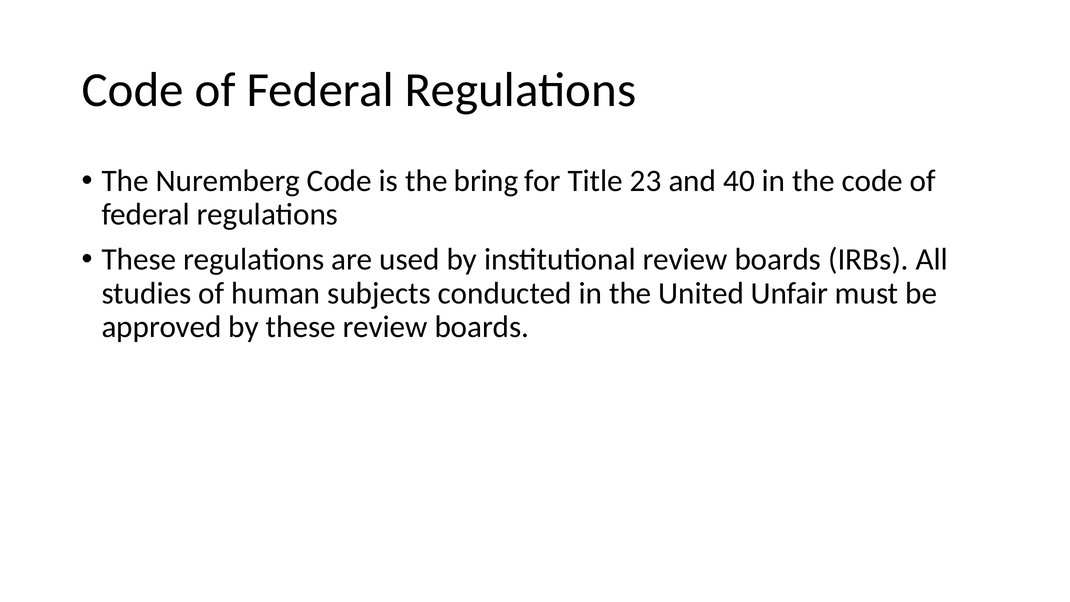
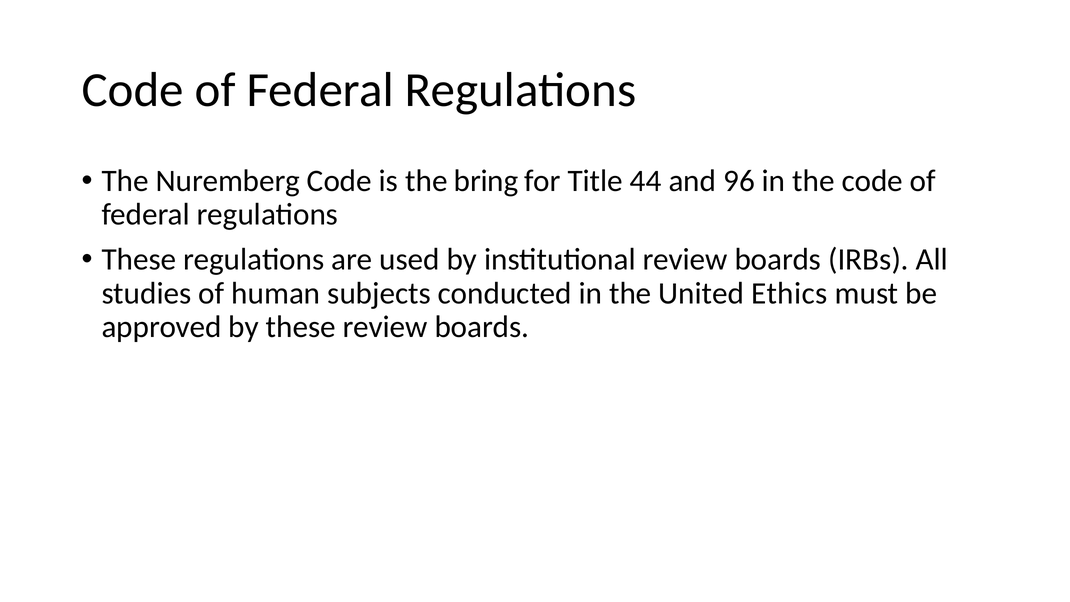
23: 23 -> 44
40: 40 -> 96
Unfair: Unfair -> Ethics
